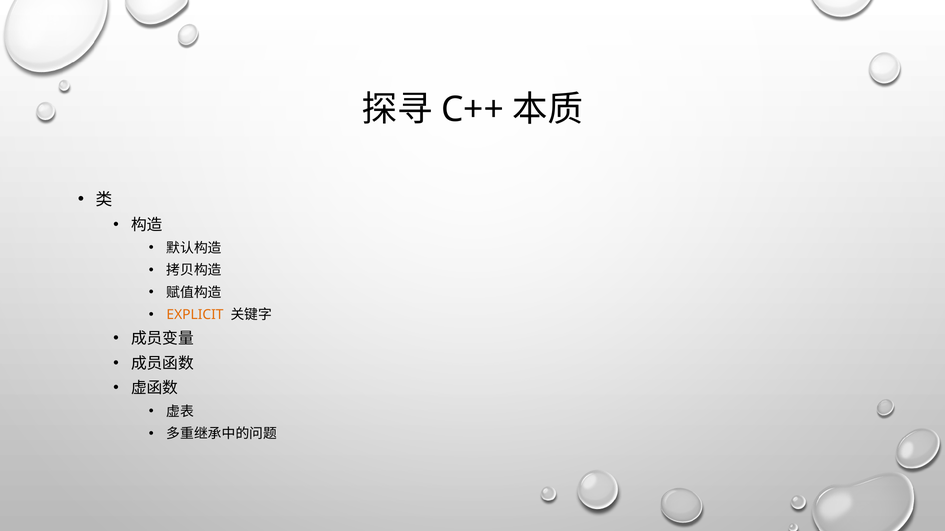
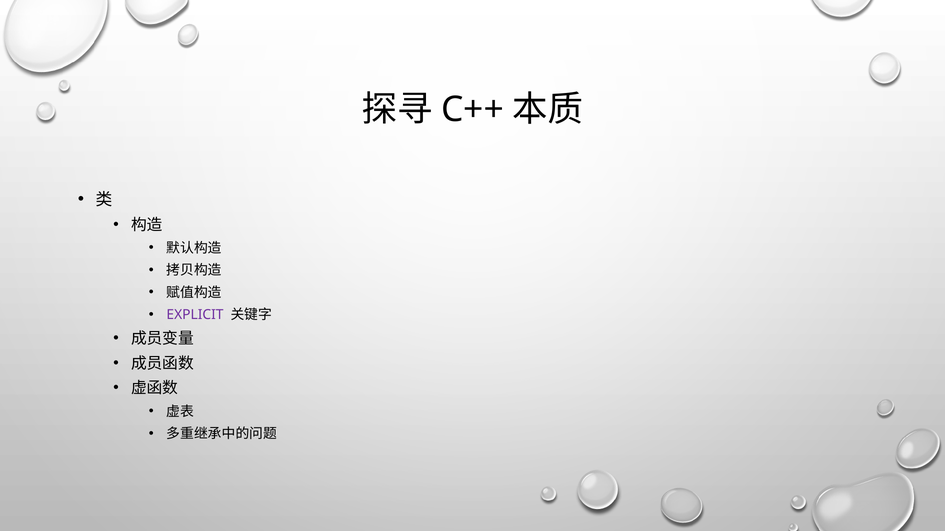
EXPLICIT colour: orange -> purple
